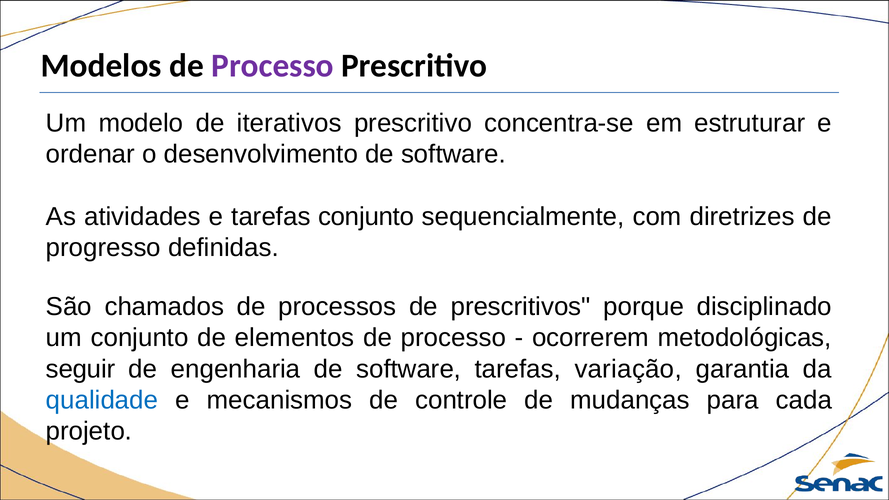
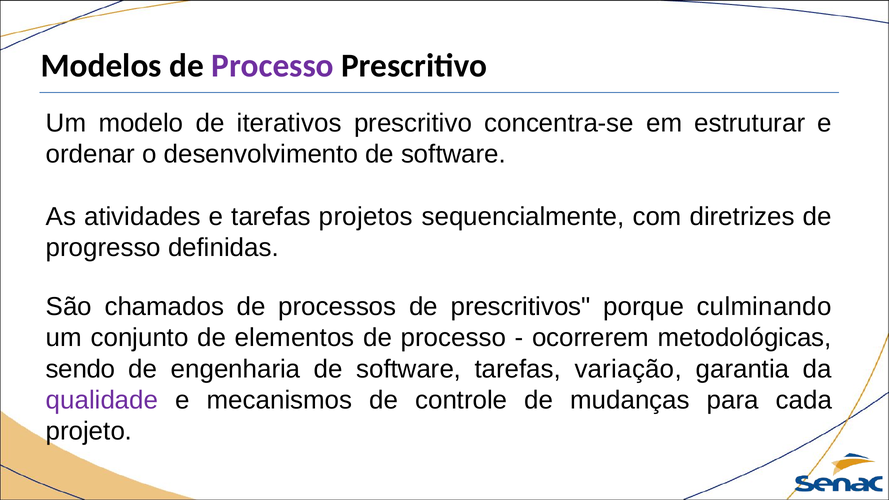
tarefas conjunto: conjunto -> projetos
disciplinado: disciplinado -> culminando
seguir: seguir -> sendo
qualidade colour: blue -> purple
